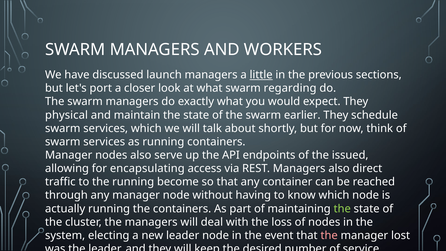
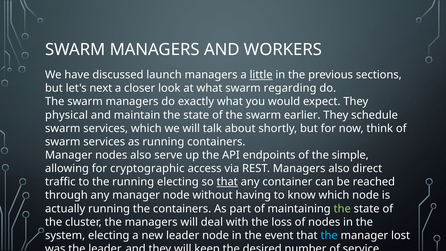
port: port -> next
issued: issued -> simple
encapsulating: encapsulating -> cryptographic
running become: become -> electing
that at (227, 182) underline: none -> present
the at (329, 235) colour: pink -> light blue
